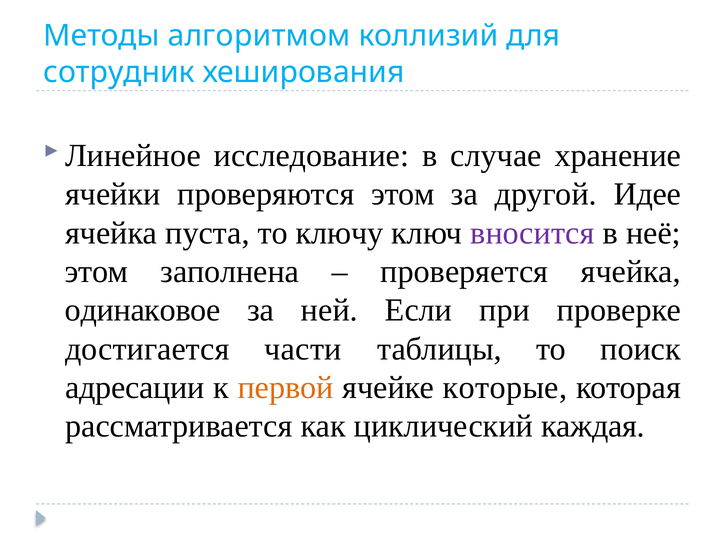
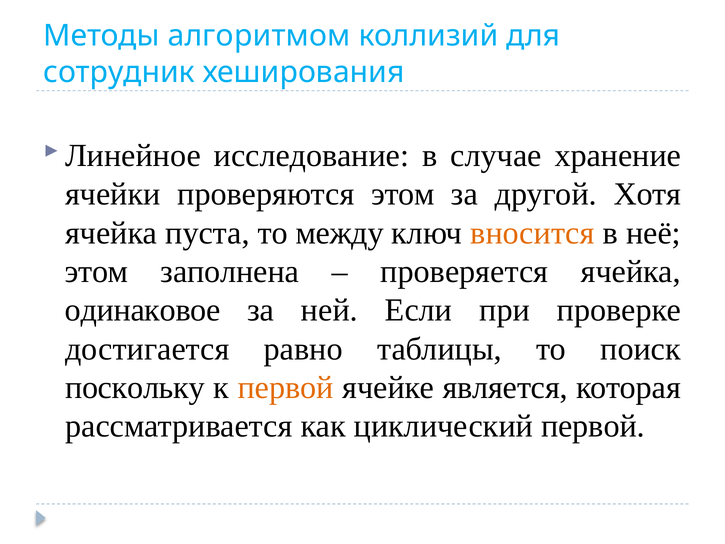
Идее: Идее -> Хотя
ключу: ключу -> между
вносится colour: purple -> orange
части: части -> равно
адресации: адресации -> поскольку
которые: которые -> является
циклический каждая: каждая -> первой
